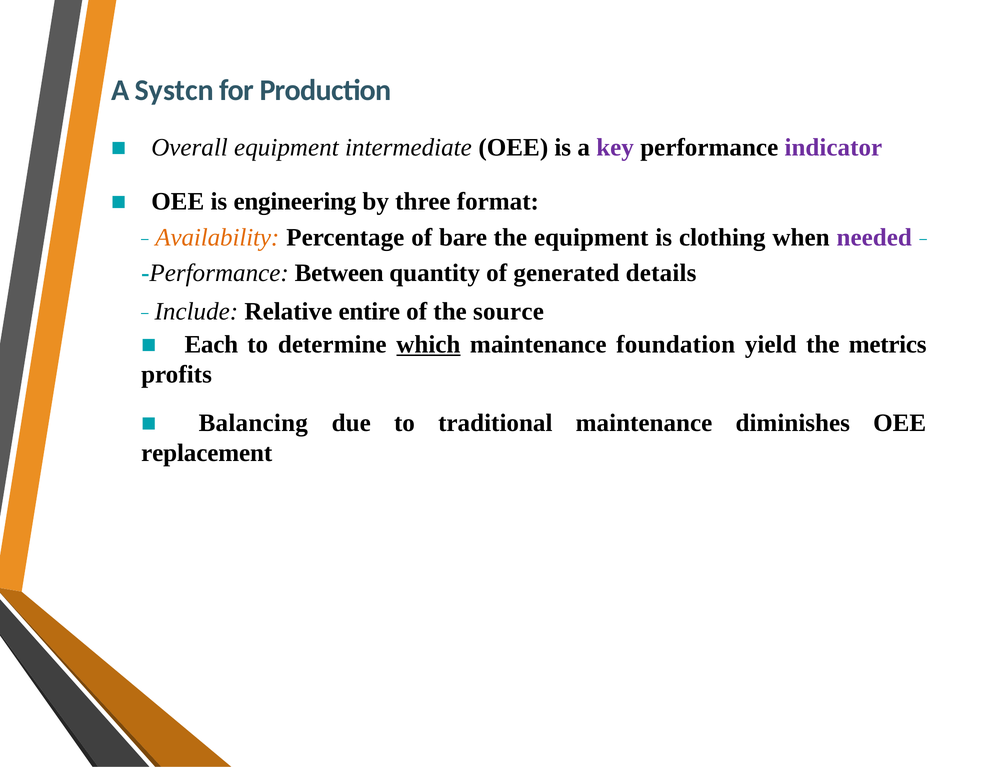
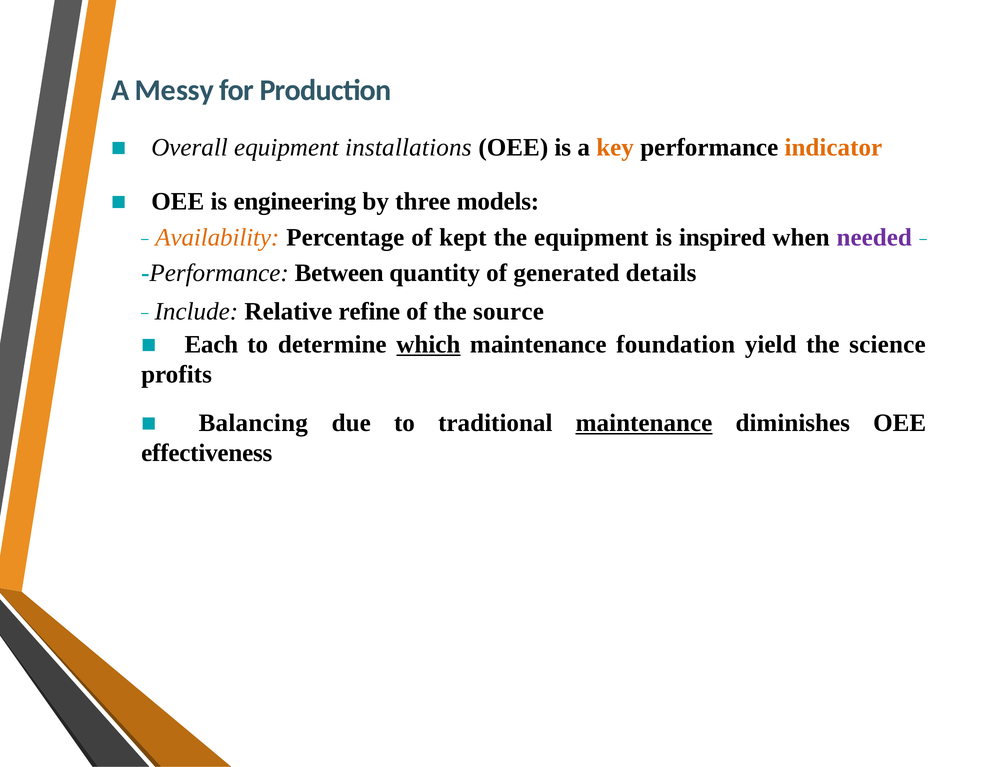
Systcn: Systcn -> Messy
intermediate: intermediate -> installations
key colour: purple -> orange
indicator colour: purple -> orange
format: format -> models
bare: bare -> kept
clothing: clothing -> inspired
entire: entire -> refine
metrics: metrics -> science
maintenance at (644, 423) underline: none -> present
replacement: replacement -> effectiveness
